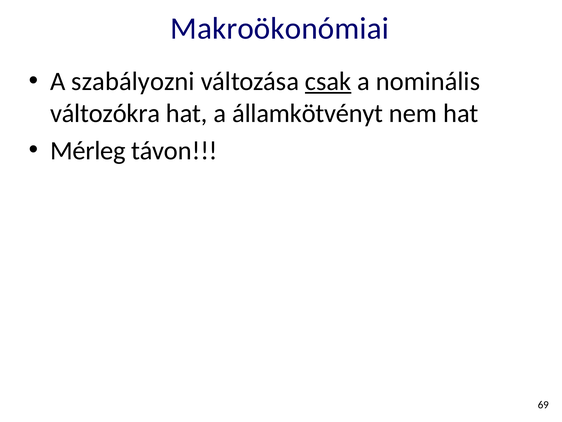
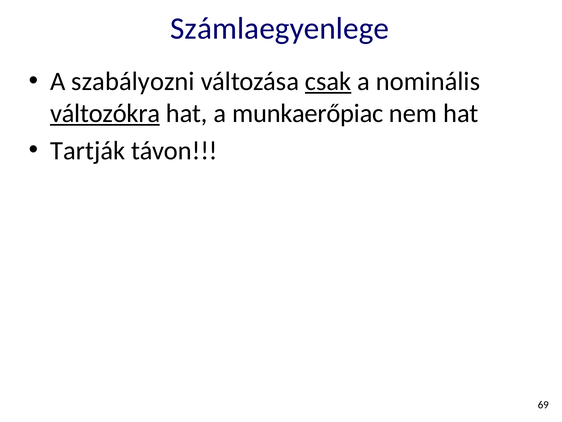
Makroökonómiai: Makroökonómiai -> Számlaegyenlege
változókra underline: none -> present
államkötvényt: államkötvényt -> munkaerőpiac
Mérleg: Mérleg -> Tartják
